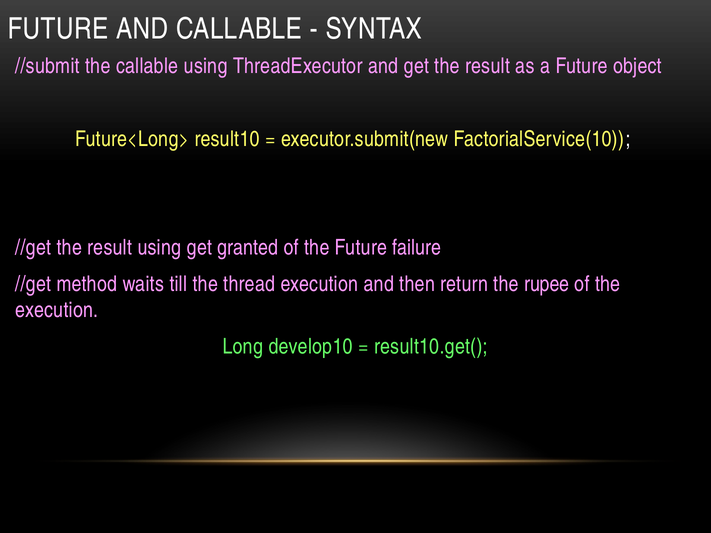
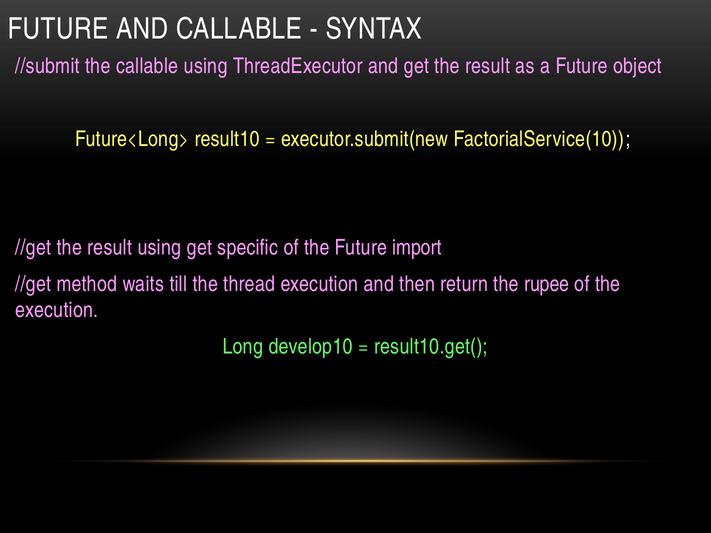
granted: granted -> specific
failure: failure -> import
